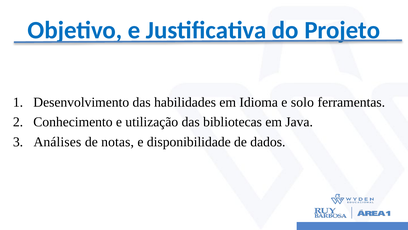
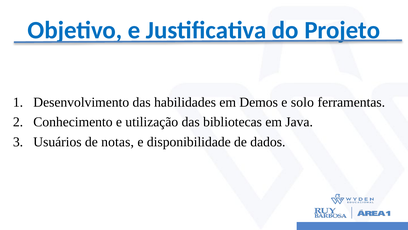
Idioma: Idioma -> Demos
Análises: Análises -> Usuários
